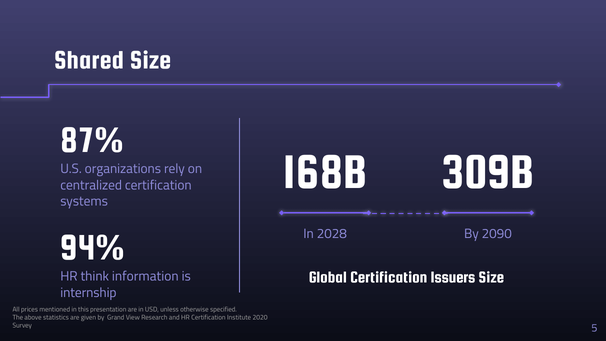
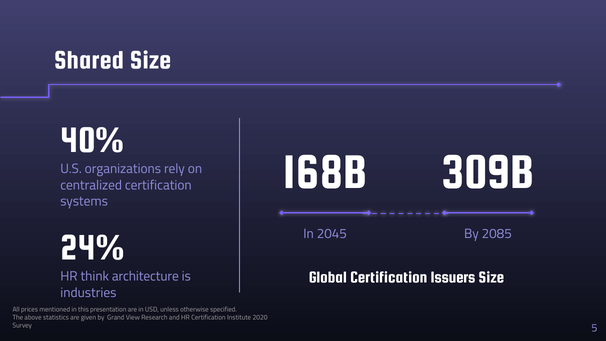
87%: 87% -> 40%
94%: 94% -> 24%
2028: 2028 -> 2045
2090: 2090 -> 2085
information: information -> architecture
internship: internship -> industries
